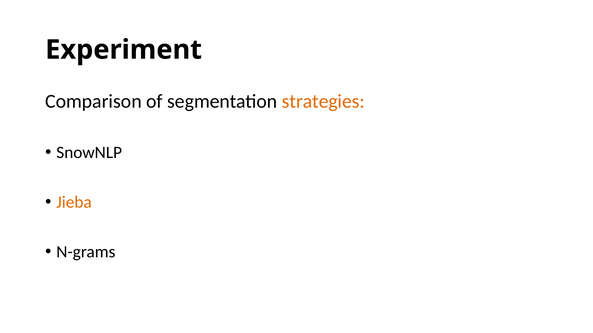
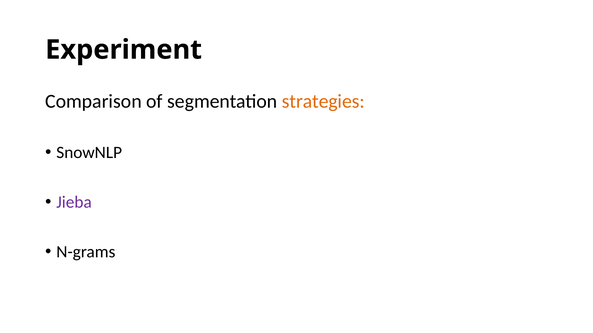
Jieba colour: orange -> purple
